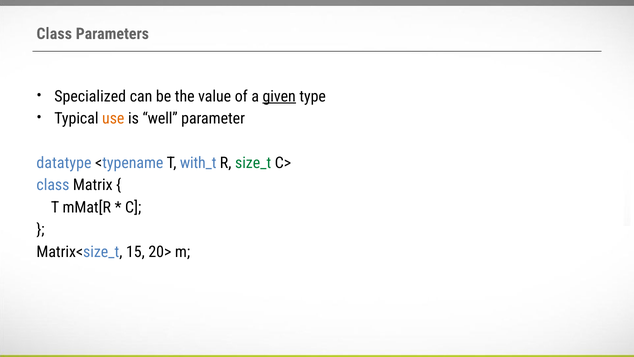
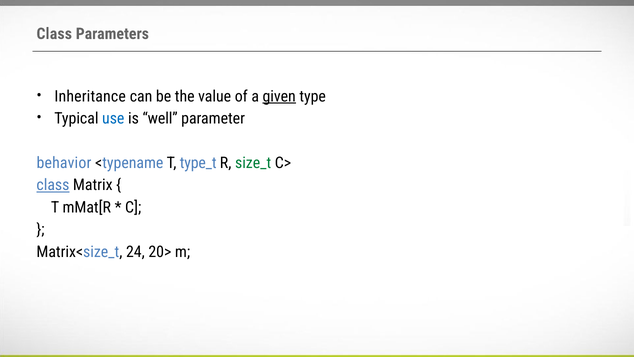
Specialized: Specialized -> Inheritance
use colour: orange -> blue
datatype: datatype -> behavior
with_t: with_t -> type_t
class at (53, 185) underline: none -> present
15: 15 -> 24
